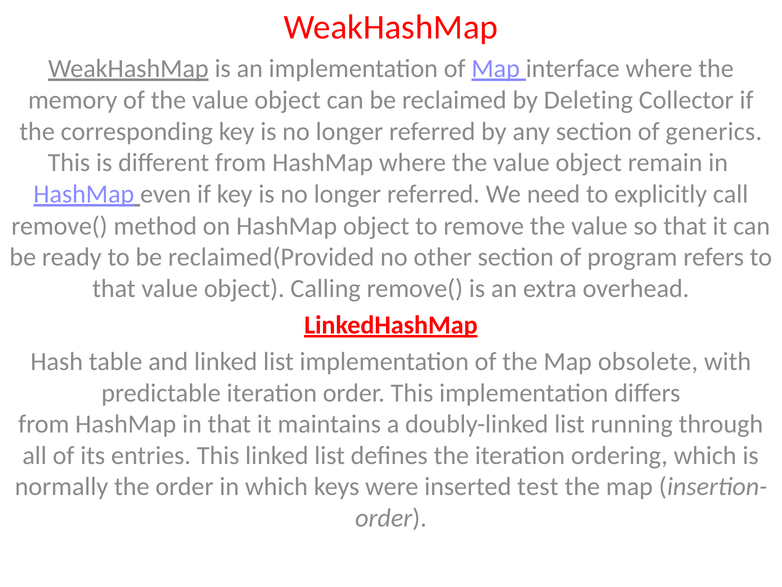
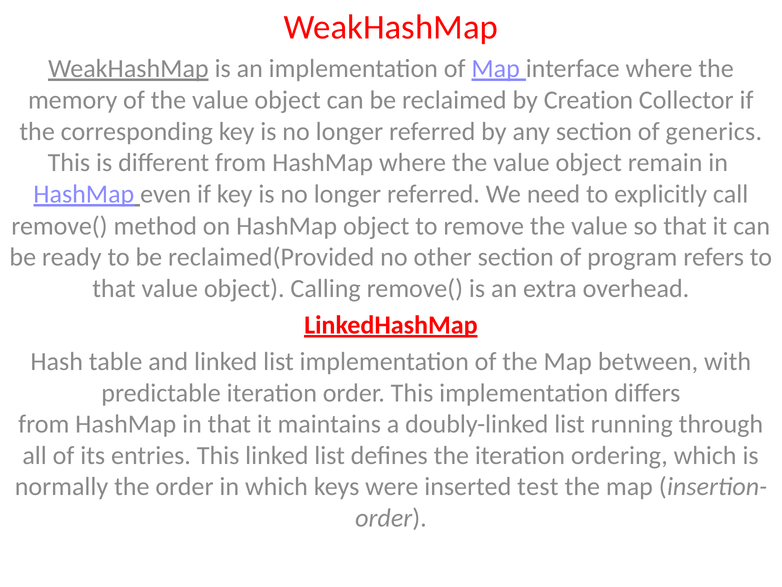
Deleting: Deleting -> Creation
obsolete: obsolete -> between
